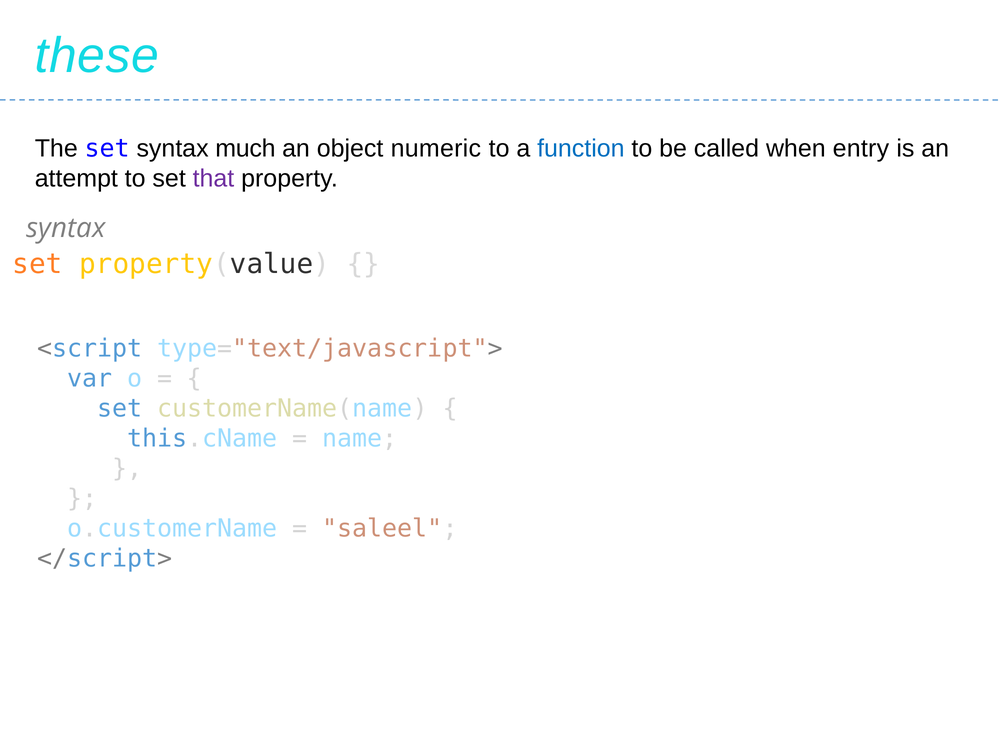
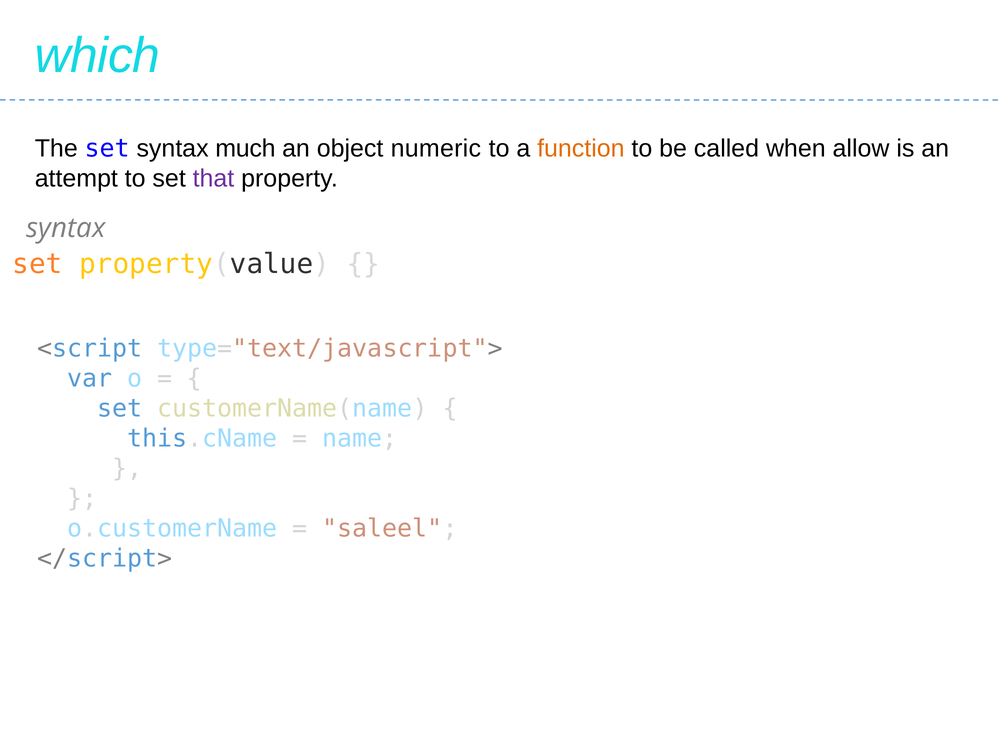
these: these -> which
function colour: blue -> orange
entry: entry -> allow
